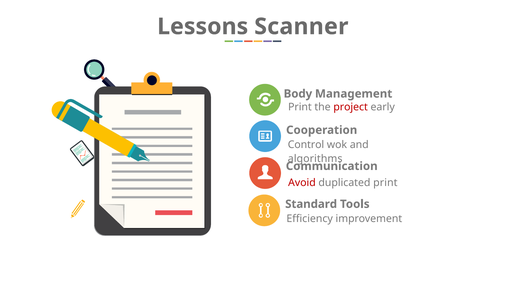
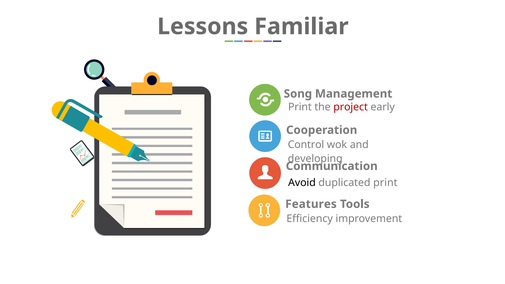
Scanner: Scanner -> Familiar
Body: Body -> Song
algorithms: algorithms -> developing
Avoid colour: red -> black
Standard: Standard -> Features
